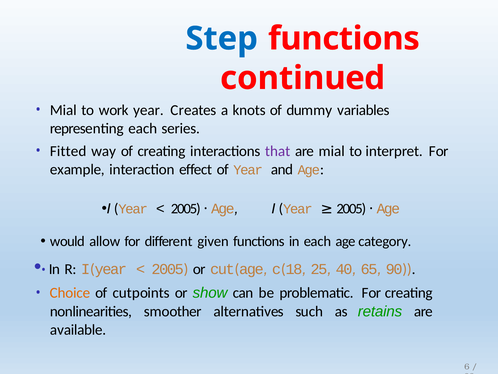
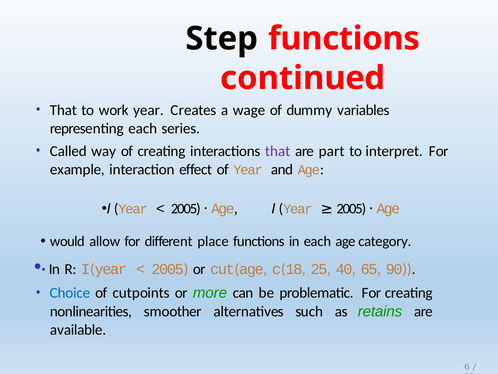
Step colour: blue -> black
Mial at (63, 110): Mial -> That
knots: knots -> wage
Fitted: Fitted -> Called
are mial: mial -> part
given: given -> place
Choice colour: orange -> blue
show: show -> more
